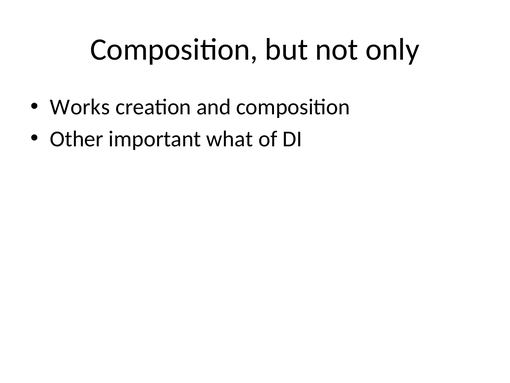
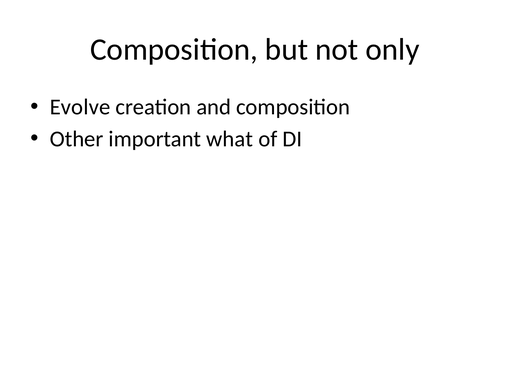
Works: Works -> Evolve
